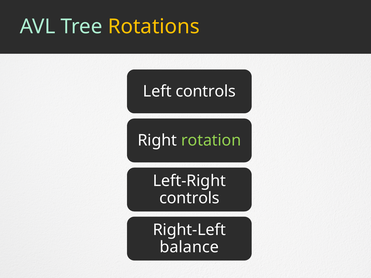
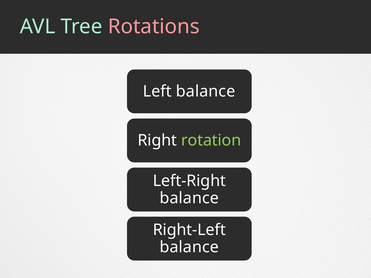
Rotations colour: yellow -> pink
Left controls: controls -> balance
controls at (189, 198): controls -> balance
